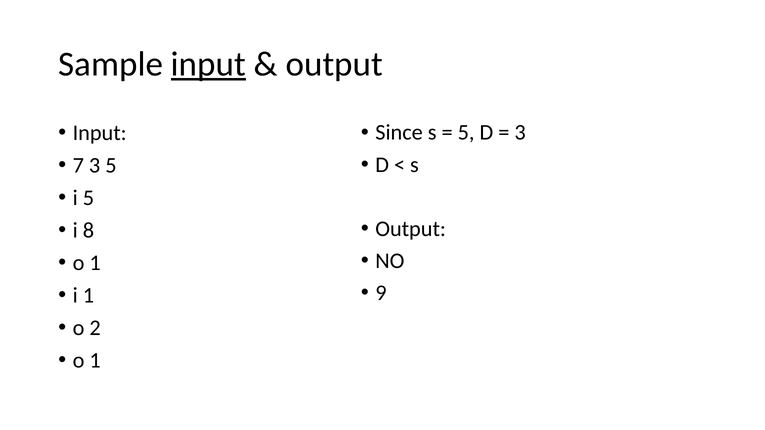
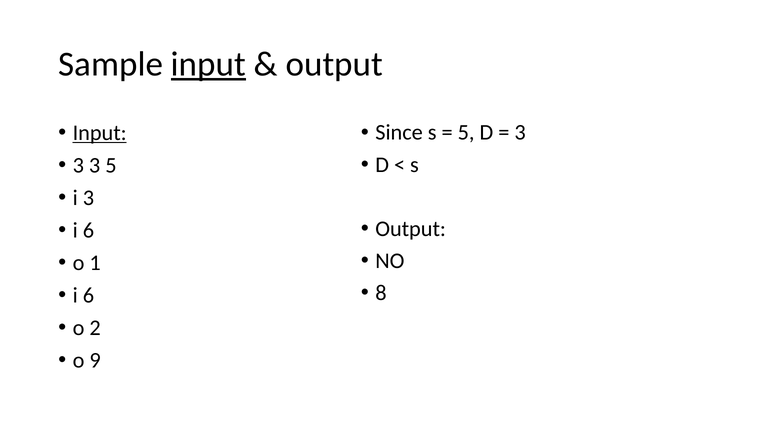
Input at (100, 133) underline: none -> present
7 at (78, 166): 7 -> 3
i 5: 5 -> 3
8 at (88, 231): 8 -> 6
9: 9 -> 8
1 at (88, 296): 1 -> 6
1 at (95, 361): 1 -> 9
